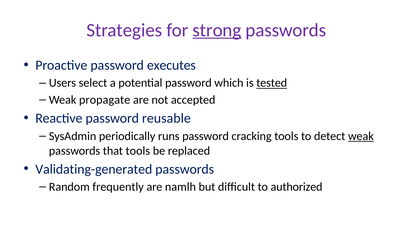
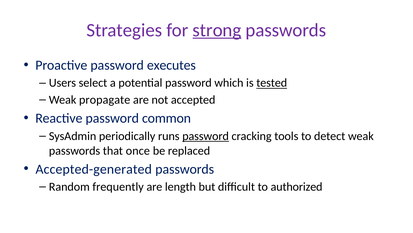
reusable: reusable -> common
password at (206, 136) underline: none -> present
weak at (361, 136) underline: present -> none
that tools: tools -> once
Validating-generated: Validating-generated -> Accepted-generated
namlh: namlh -> length
